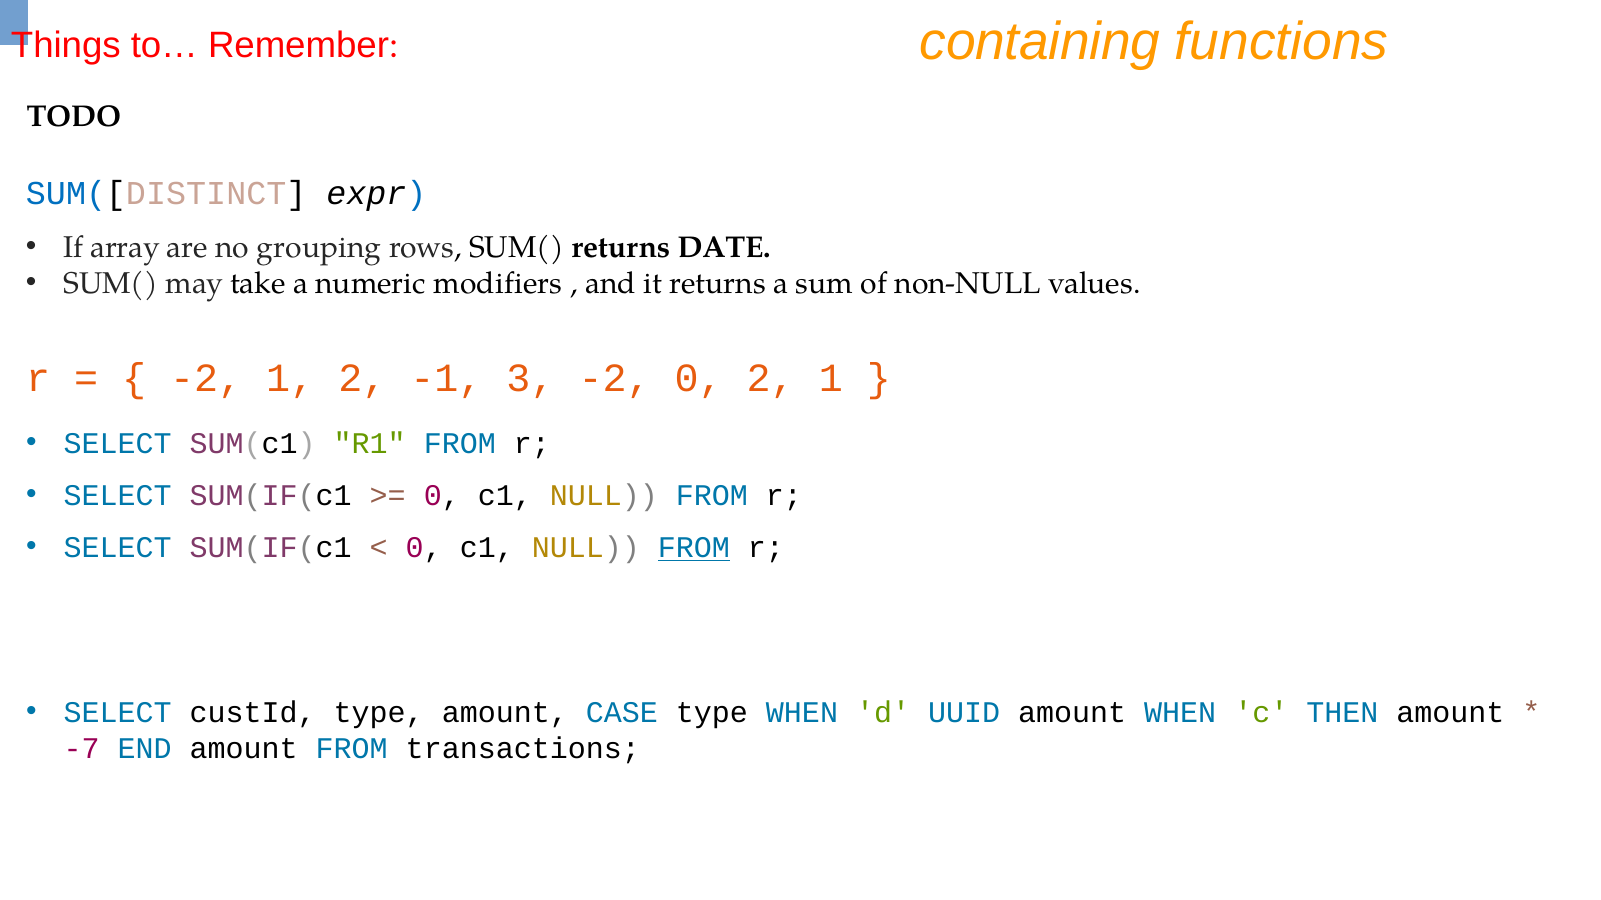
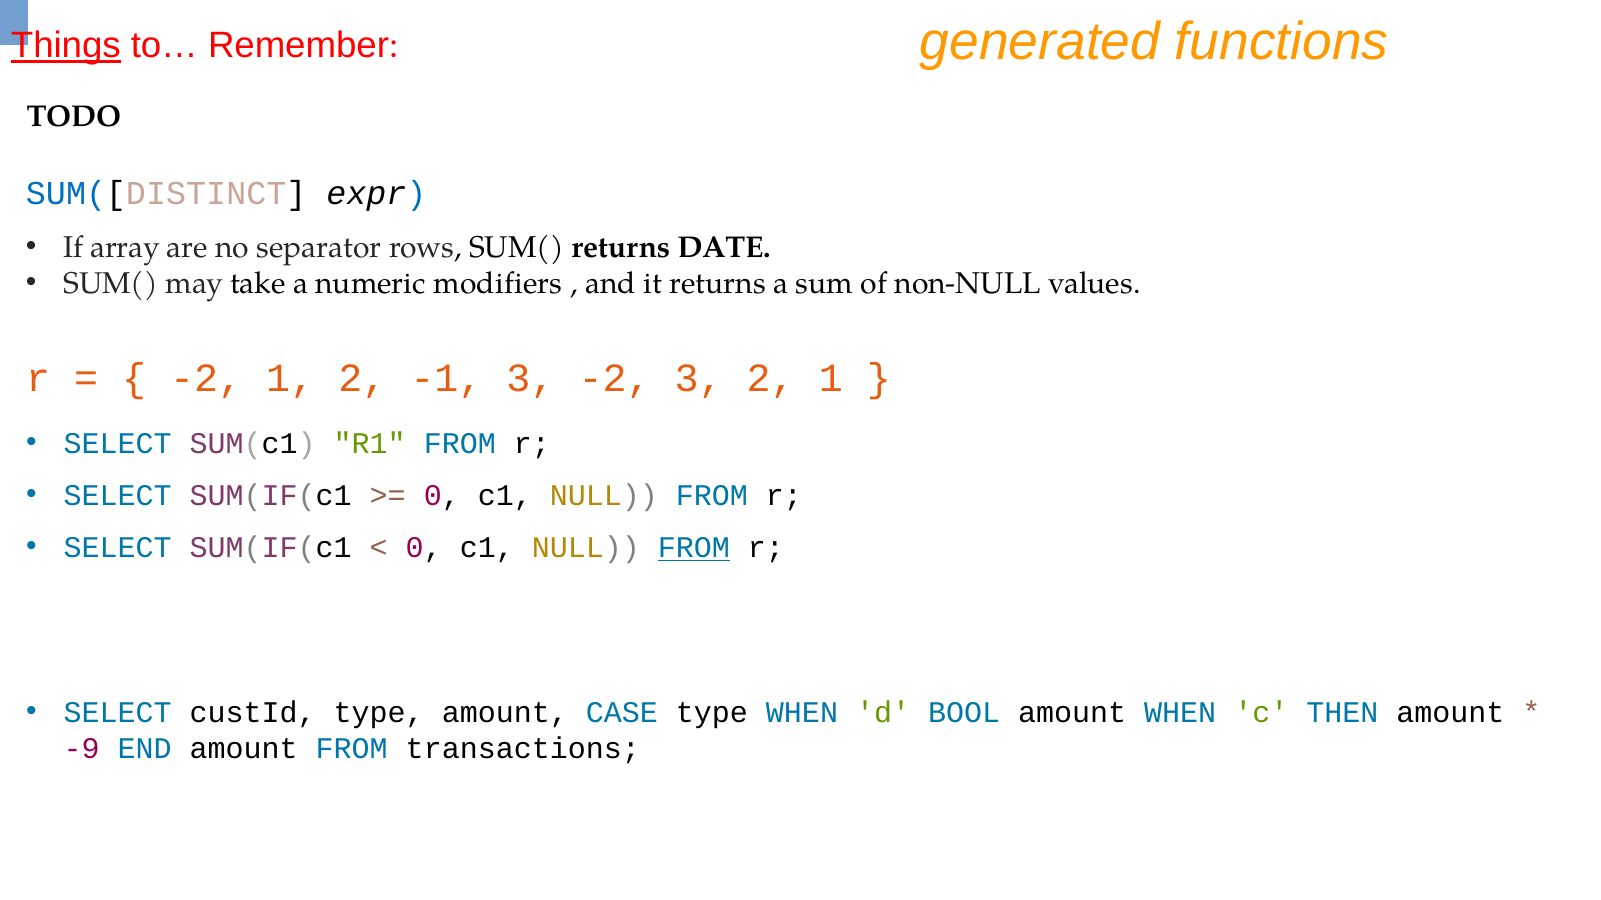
Things underline: none -> present
containing: containing -> generated
grouping: grouping -> separator
-2 0: 0 -> 3
UUID: UUID -> BOOL
-7: -7 -> -9
